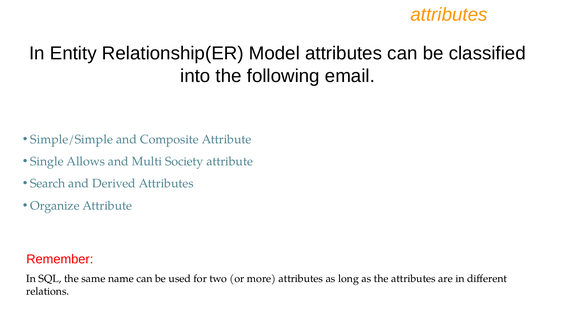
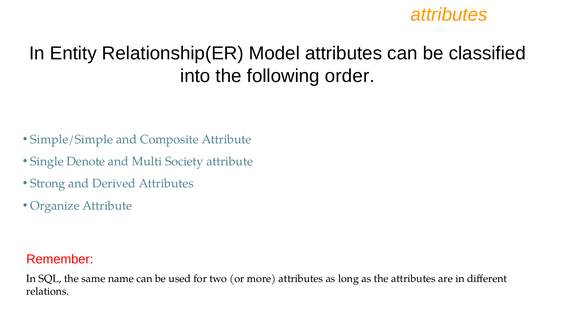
email: email -> order
Allows: Allows -> Denote
Search: Search -> Strong
